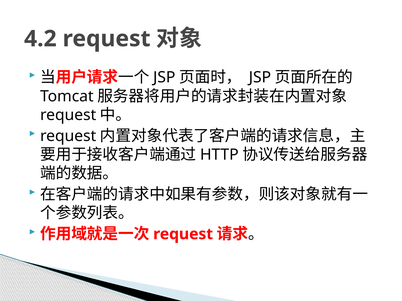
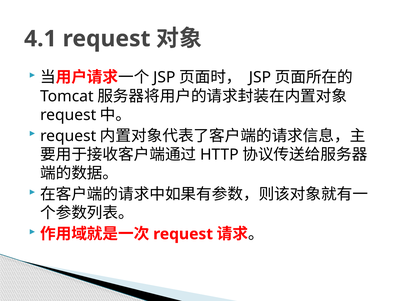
4.2: 4.2 -> 4.1
